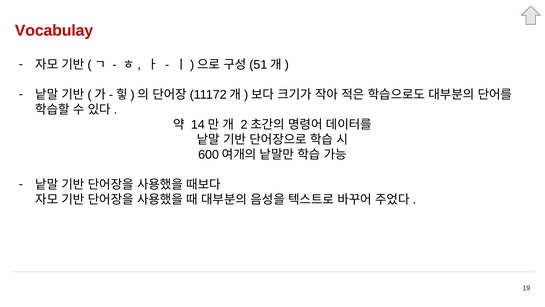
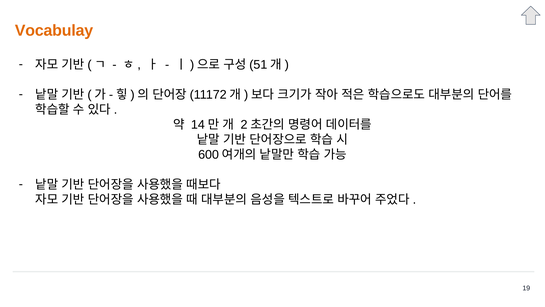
Vocabulay colour: red -> orange
